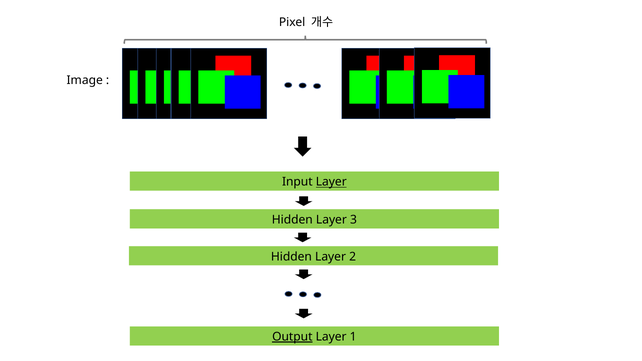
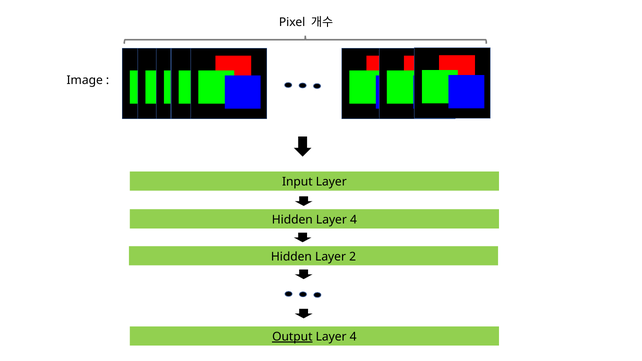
Layer at (331, 182) underline: present -> none
Hidden Layer 3: 3 -> 4
1 at (353, 337): 1 -> 4
